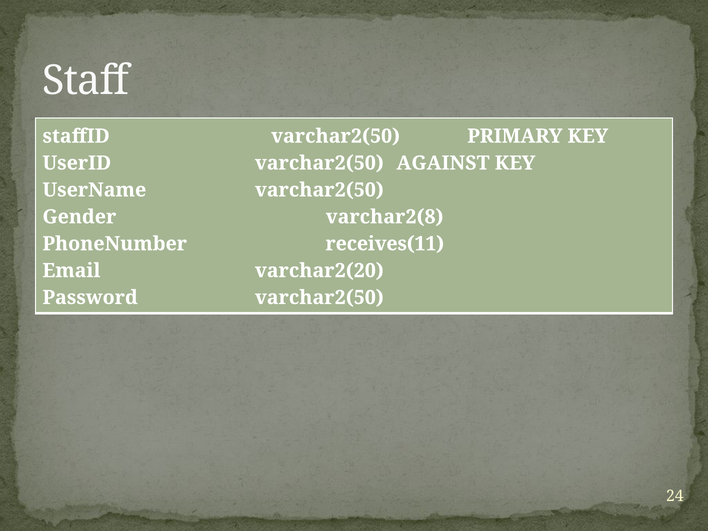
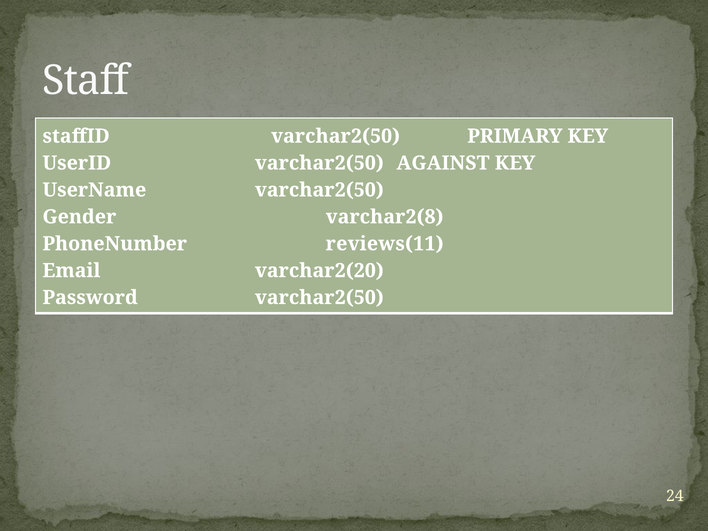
receives(11: receives(11 -> reviews(11
